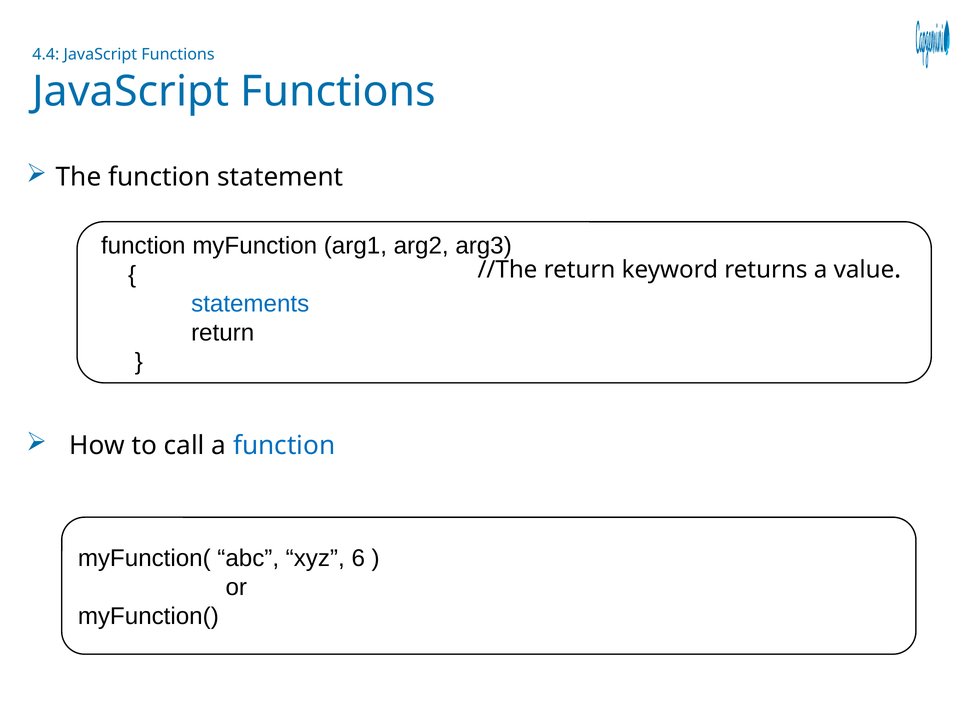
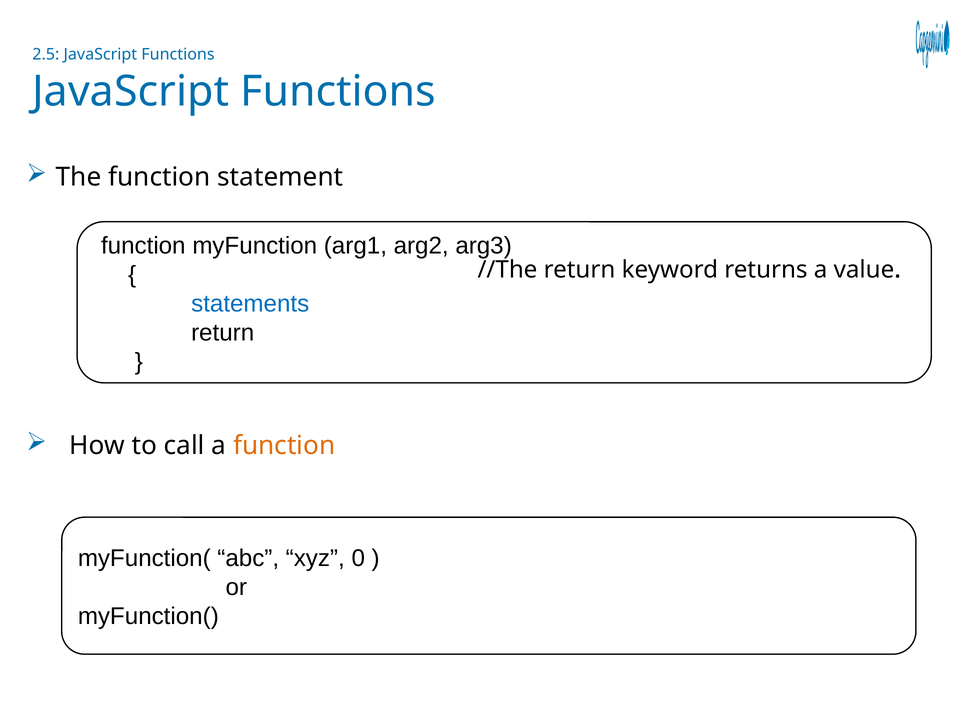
4.4: 4.4 -> 2.5
function at (284, 446) colour: blue -> orange
6: 6 -> 0
